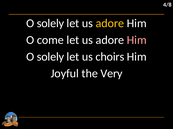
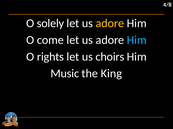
Him at (137, 40) colour: pink -> light blue
solely at (50, 57): solely -> rights
Joyful: Joyful -> Music
Very: Very -> King
